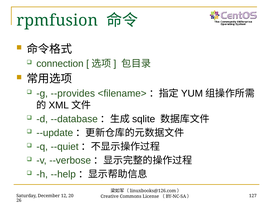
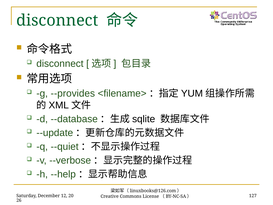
rpmfusion at (57, 20): rpmfusion -> disconnect
connection at (60, 64): connection -> disconnect
